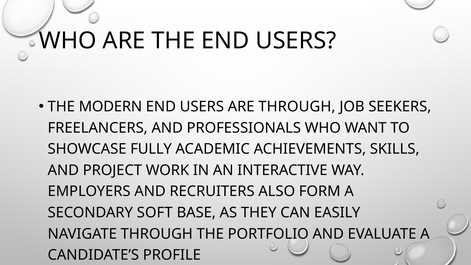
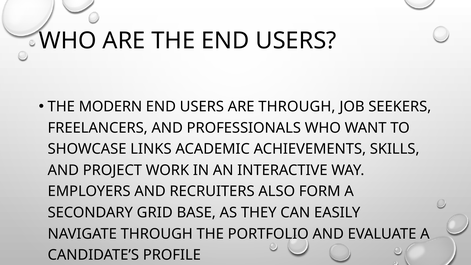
FULLY: FULLY -> LINKS
SOFT: SOFT -> GRID
